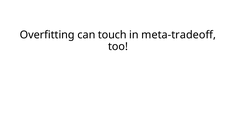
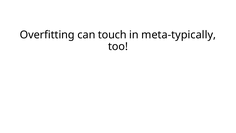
meta-tradeoff: meta-tradeoff -> meta-typically
